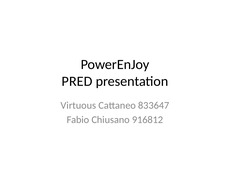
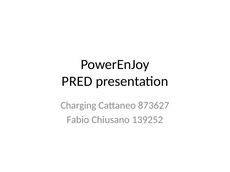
Virtuous: Virtuous -> Charging
833647: 833647 -> 873627
916812: 916812 -> 139252
